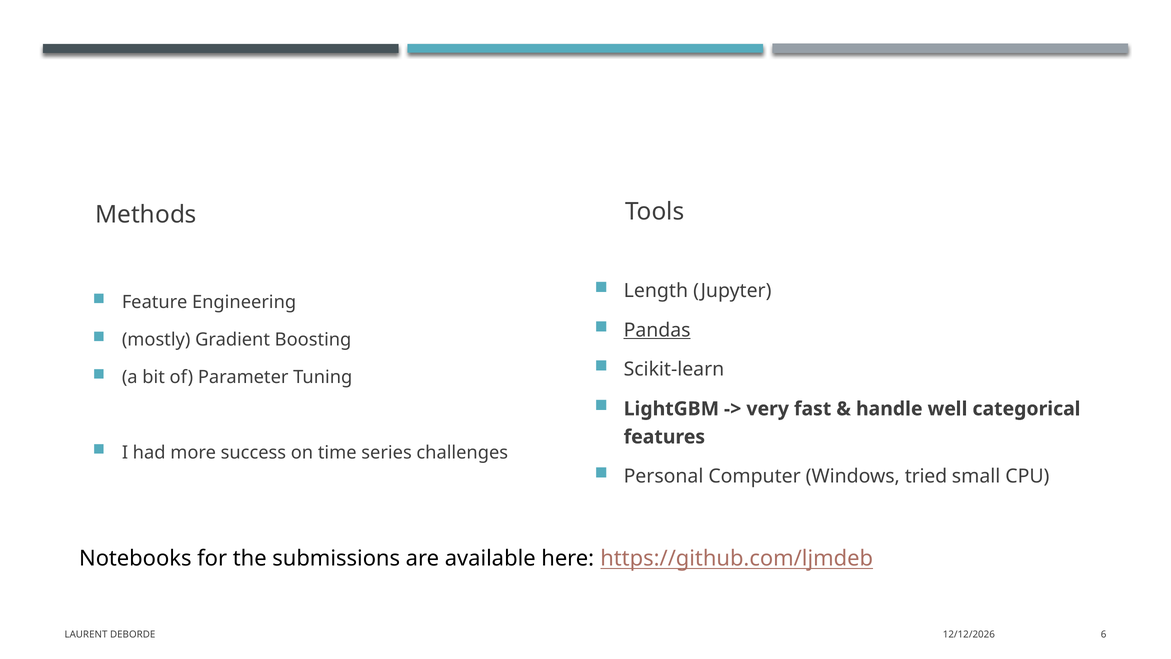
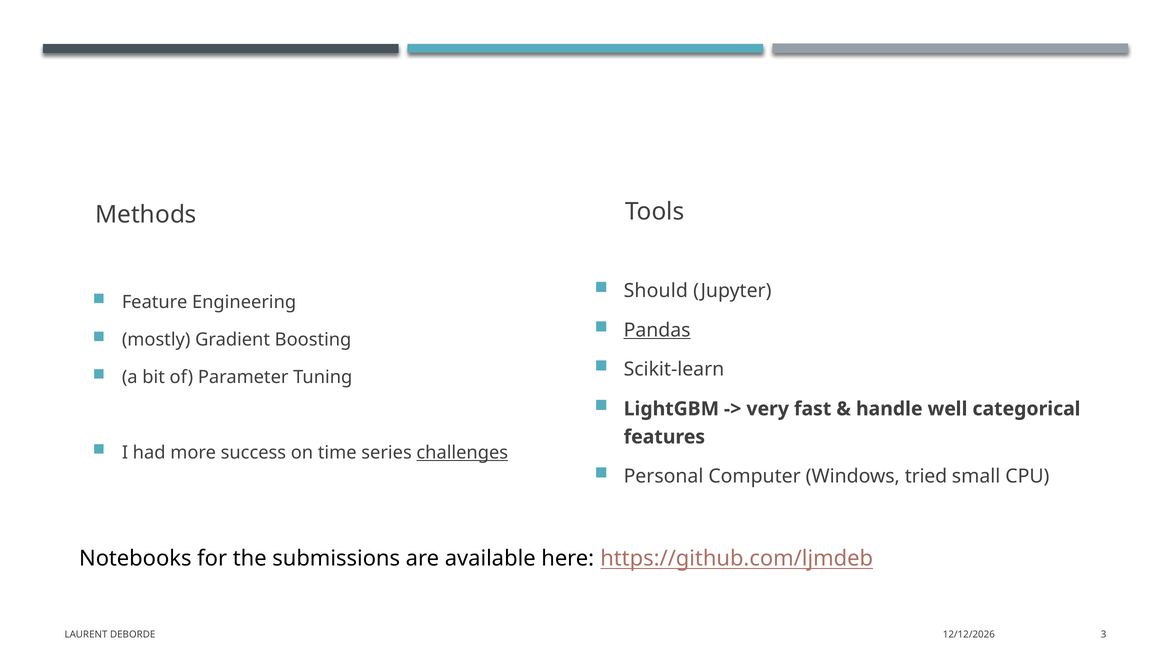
Length: Length -> Should
challenges underline: none -> present
6: 6 -> 3
